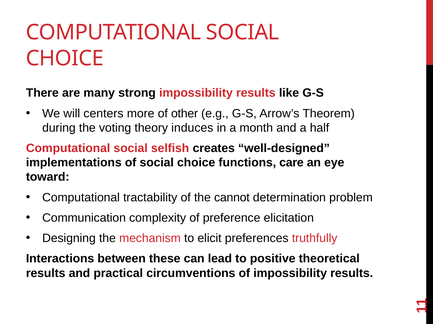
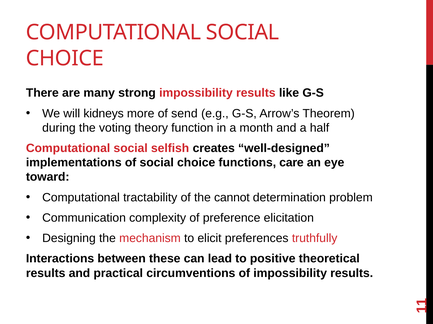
centers: centers -> kidneys
other: other -> send
induces: induces -> function
